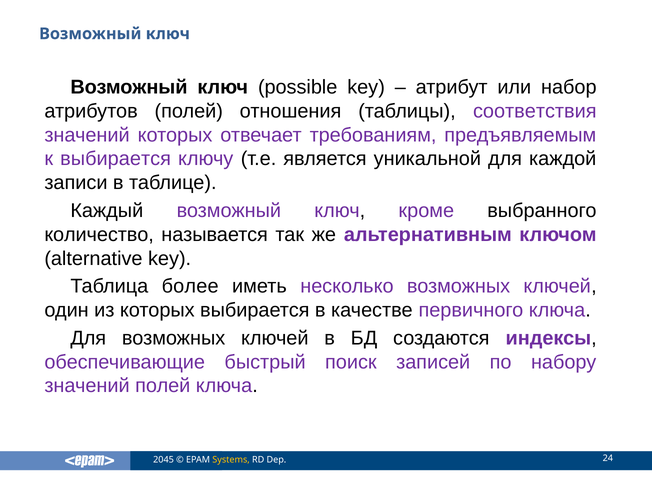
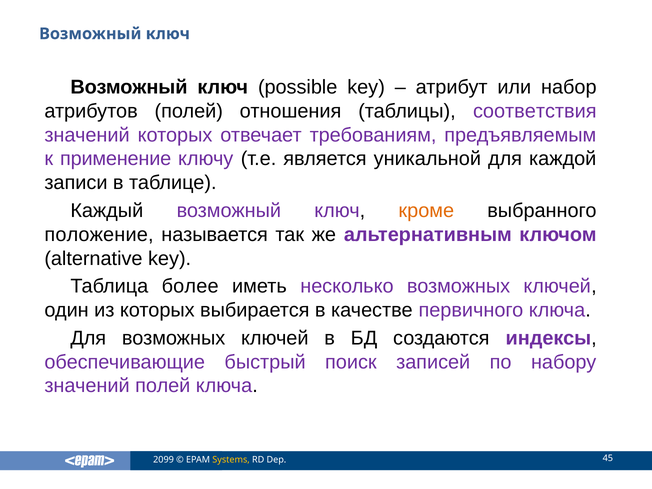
к выбирается: выбирается -> применение
кроме colour: purple -> orange
количество: количество -> положение
2045: 2045 -> 2099
24: 24 -> 45
